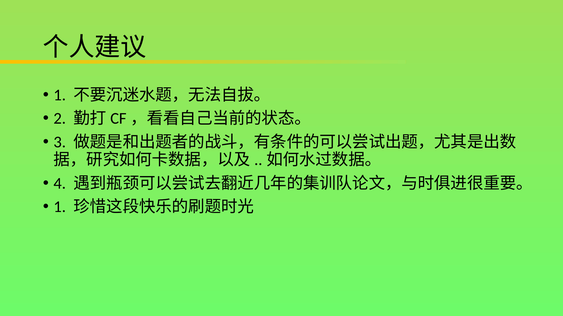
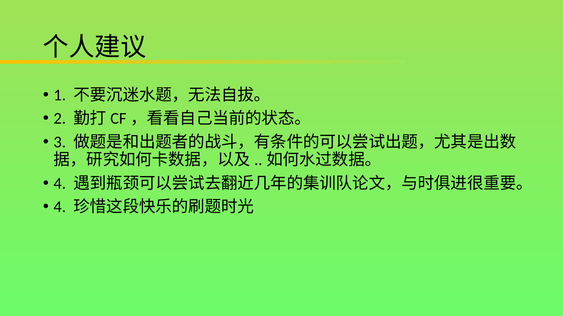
1 at (60, 207): 1 -> 4
